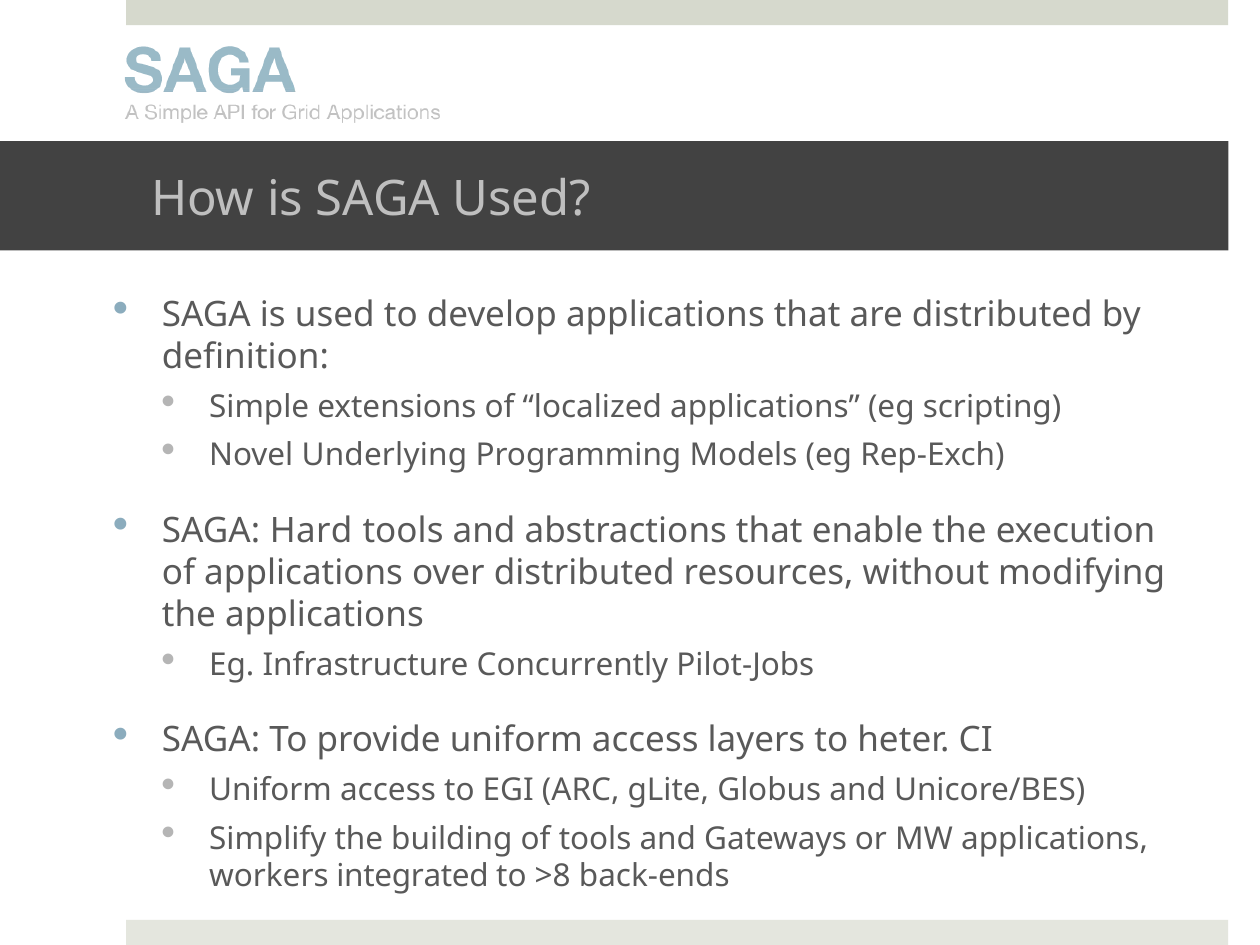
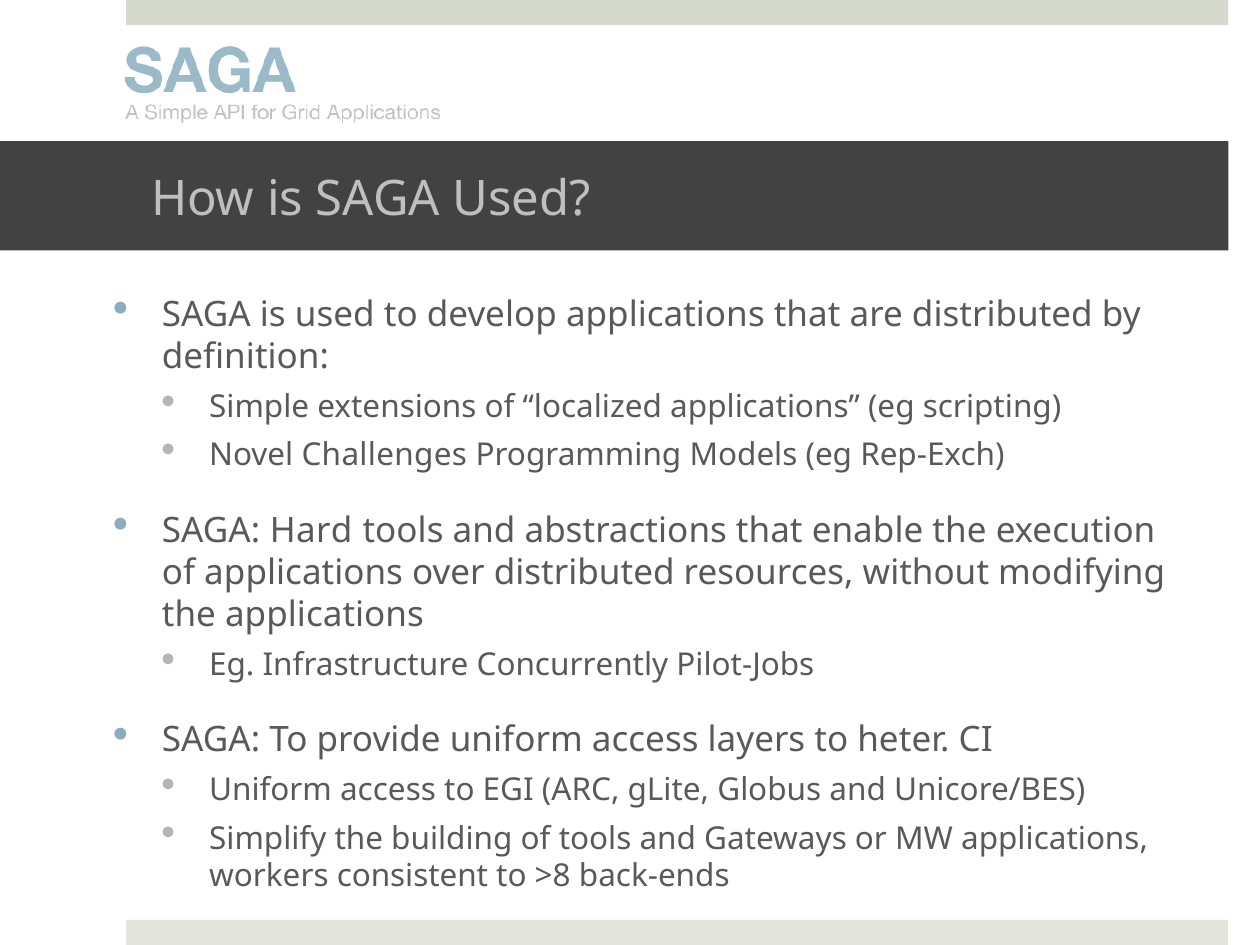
Underlying: Underlying -> Challenges
integrated: integrated -> consistent
